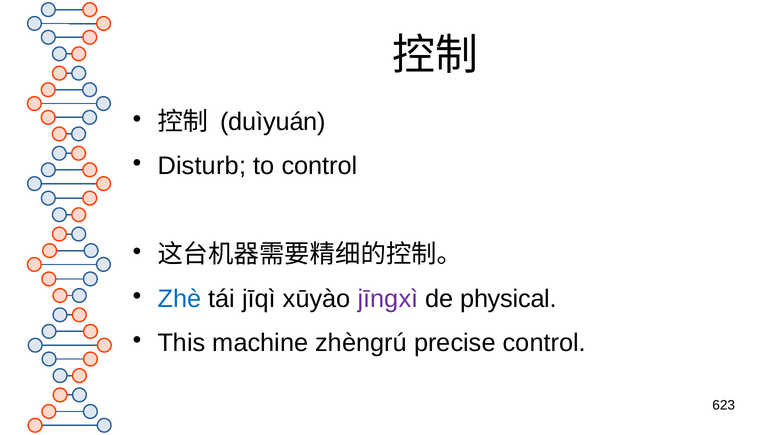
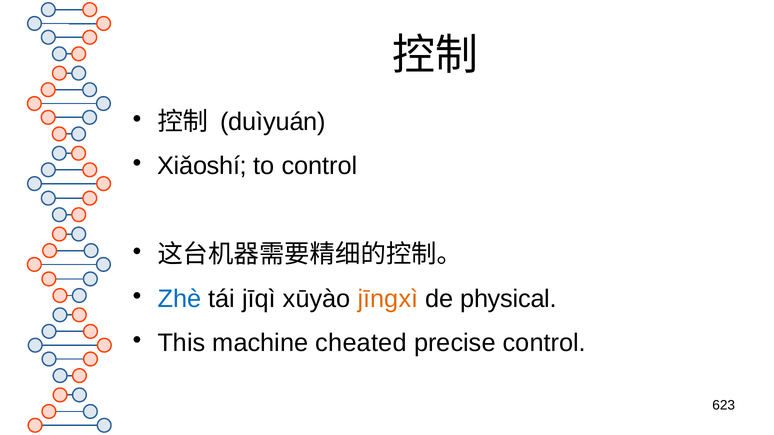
Disturb: Disturb -> Xiǎoshí
jīngxì colour: purple -> orange
zhèngrú: zhèngrú -> cheated
